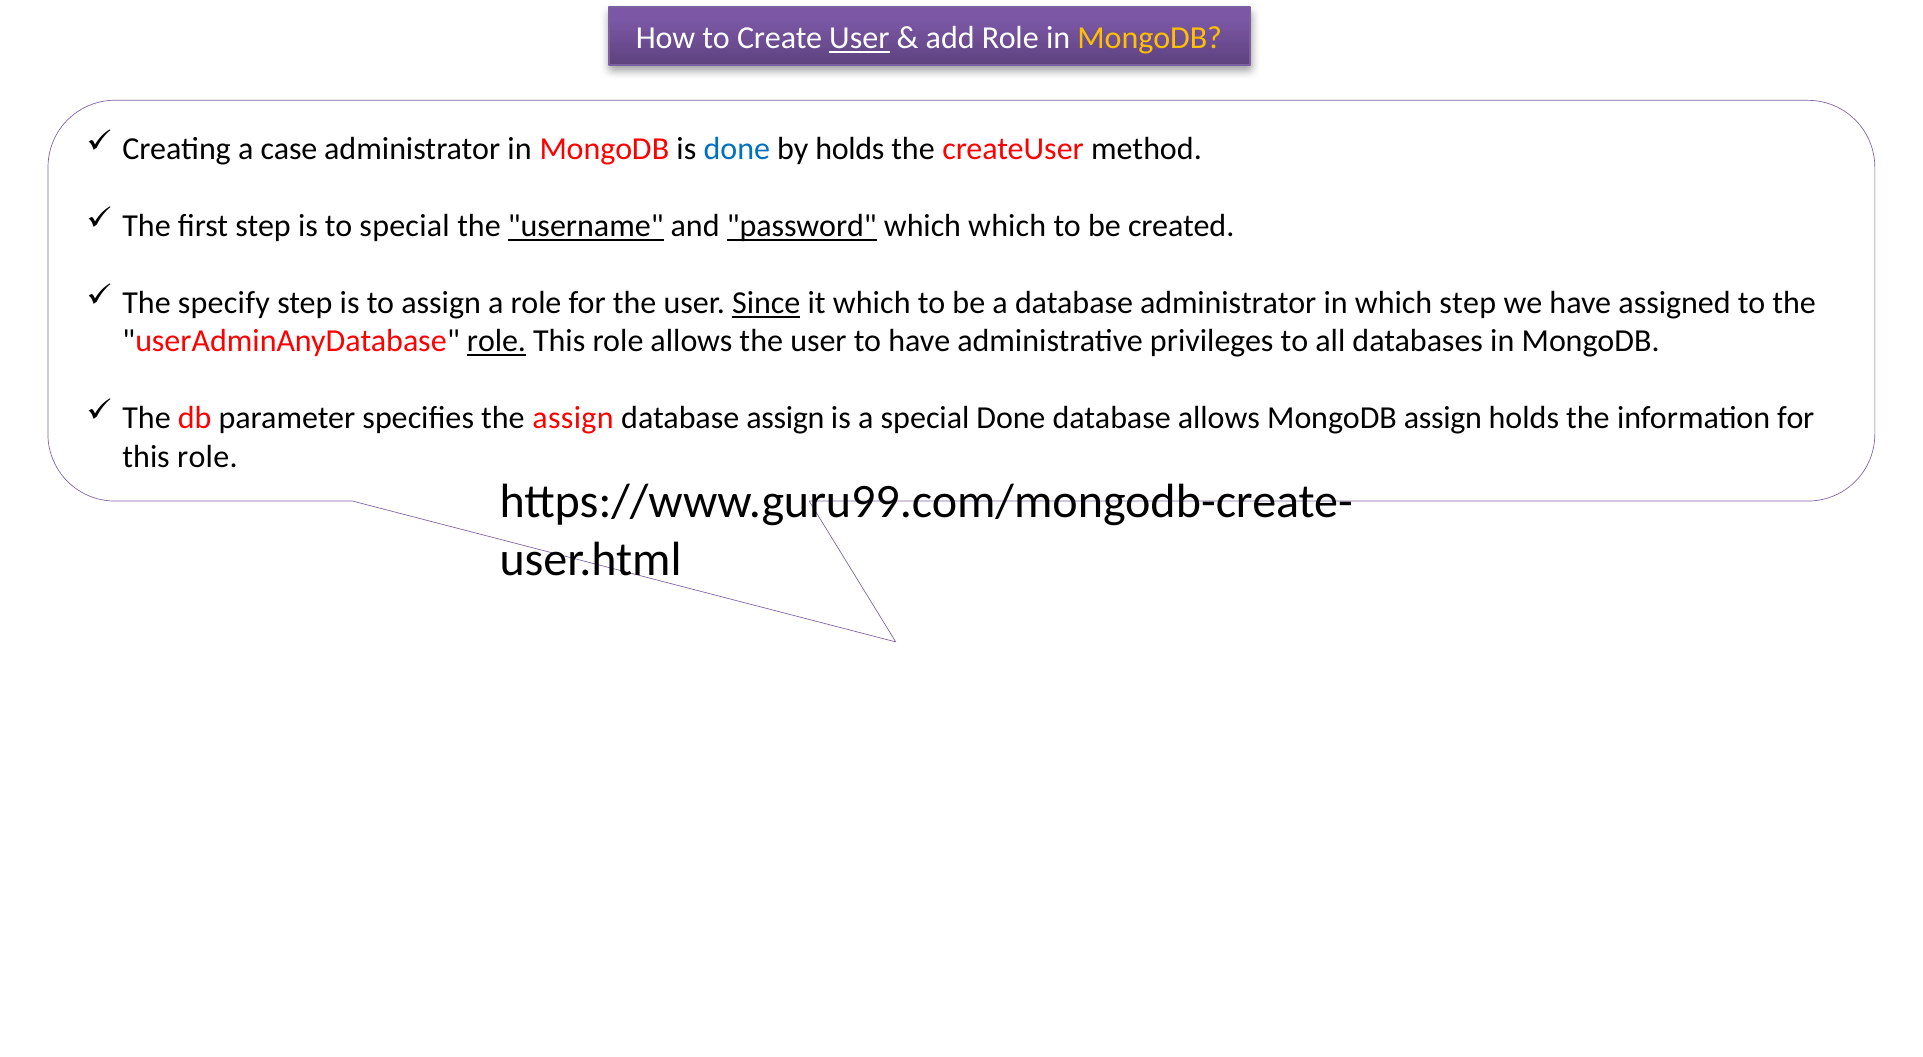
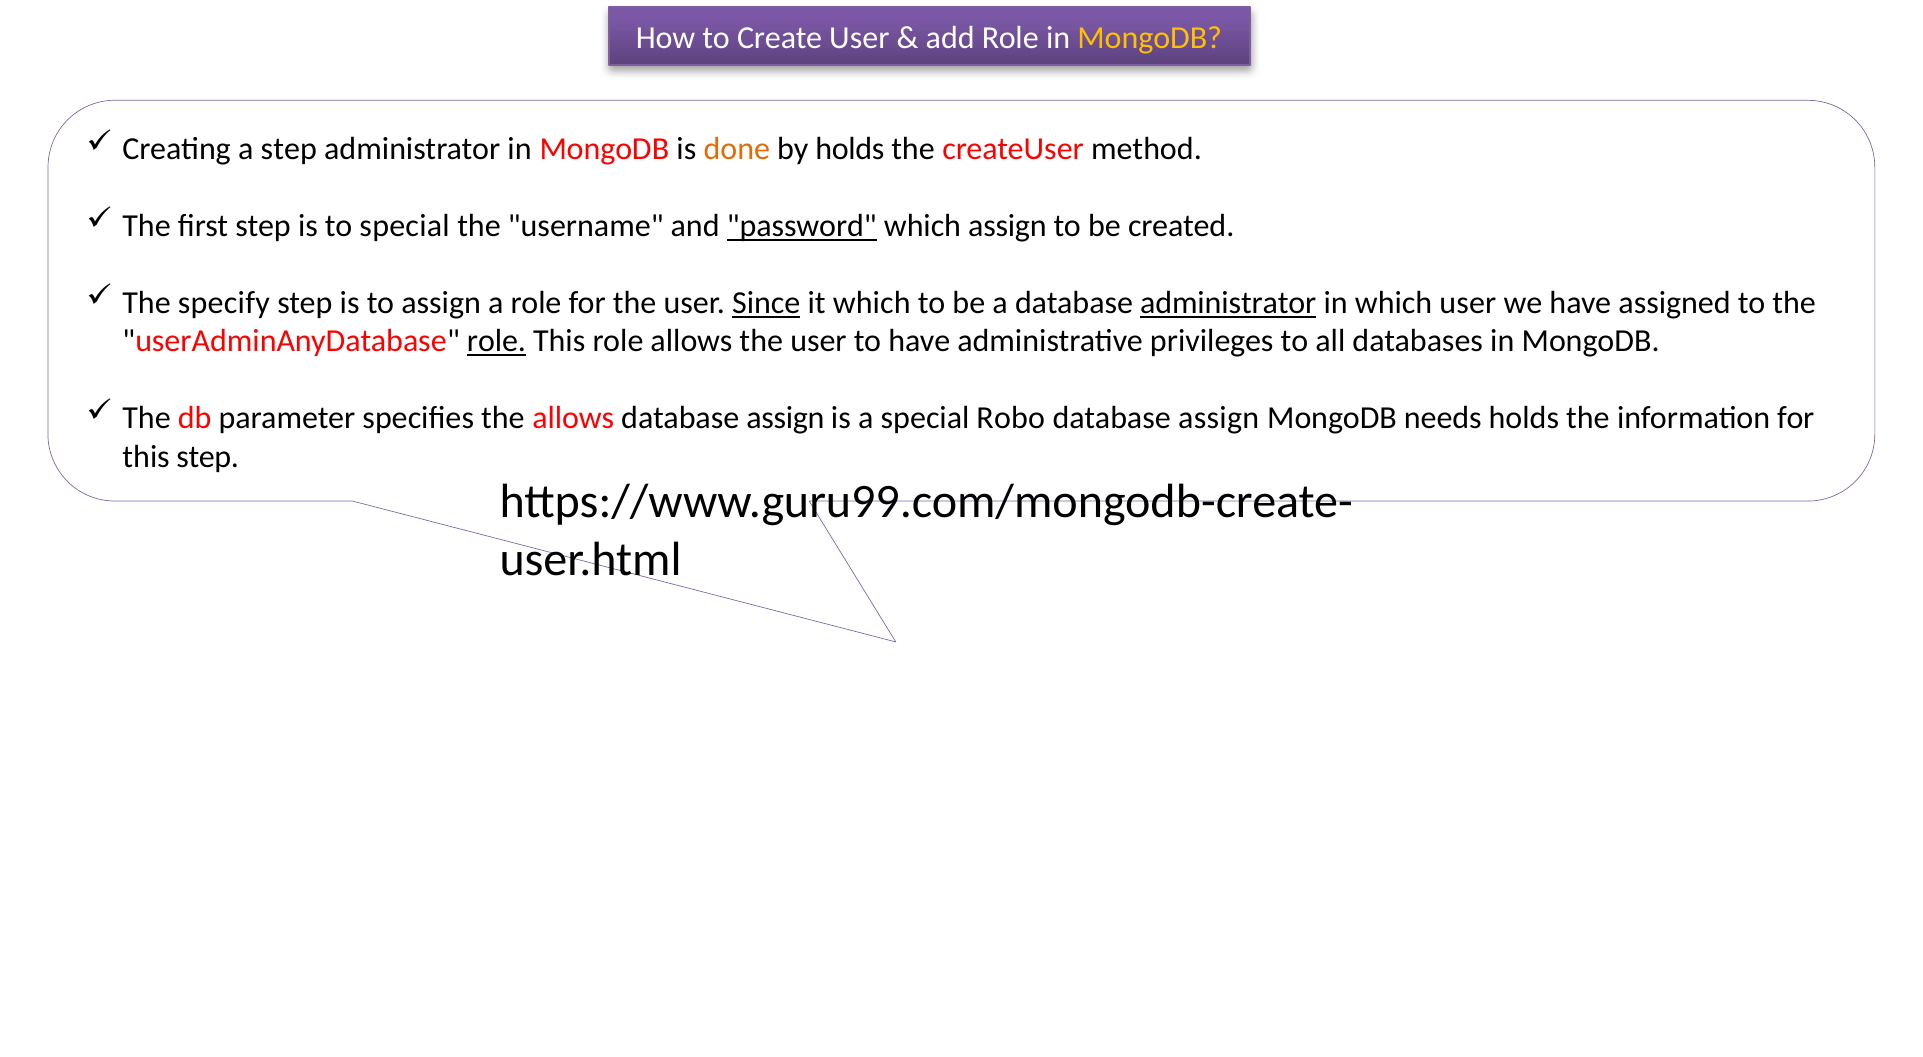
User at (859, 38) underline: present -> none
a case: case -> step
done at (737, 149) colour: blue -> orange
username underline: present -> none
which which: which -> assign
administrator at (1228, 303) underline: none -> present
which step: step -> user
the assign: assign -> allows
special Done: Done -> Robo
allows at (1219, 418): allows -> assign
MongoDB assign: assign -> needs
role at (207, 457): role -> step
